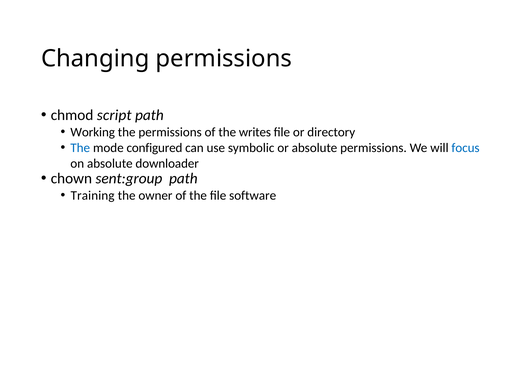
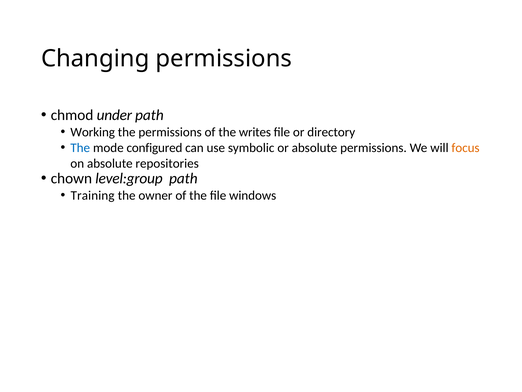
script: script -> under
focus colour: blue -> orange
downloader: downloader -> repositories
sent:group: sent:group -> level:group
software: software -> windows
